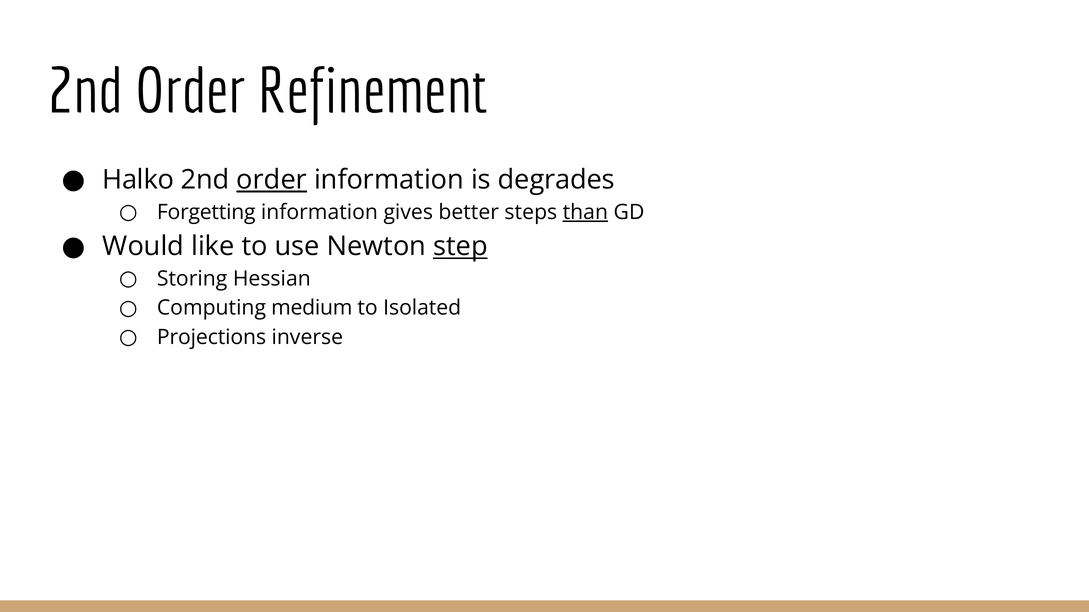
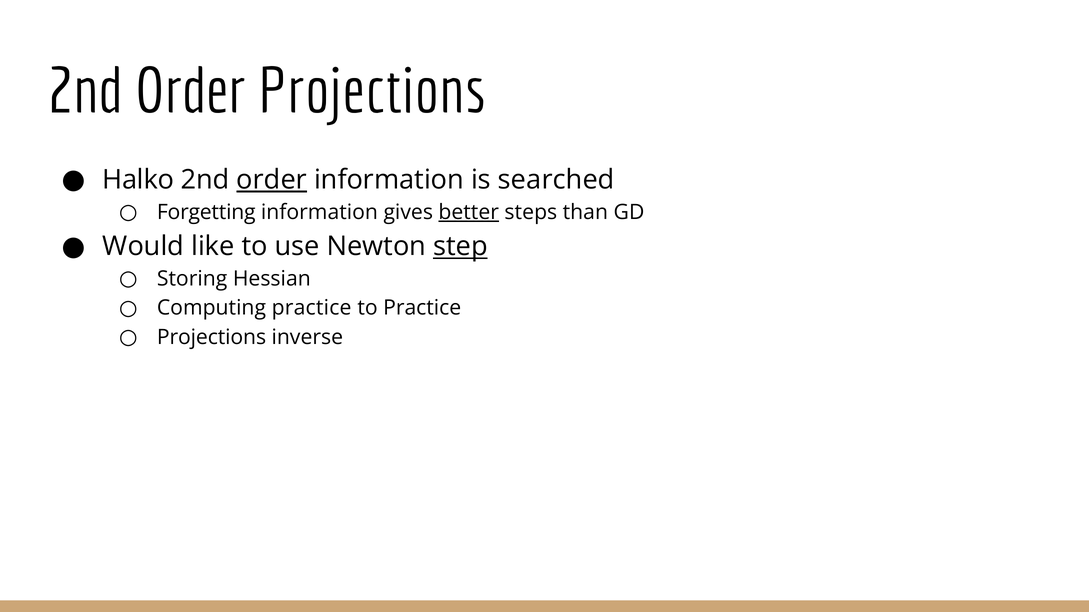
Order Refinement: Refinement -> Projections
degrades: degrades -> searched
better underline: none -> present
than underline: present -> none
Computing medium: medium -> practice
to Isolated: Isolated -> Practice
